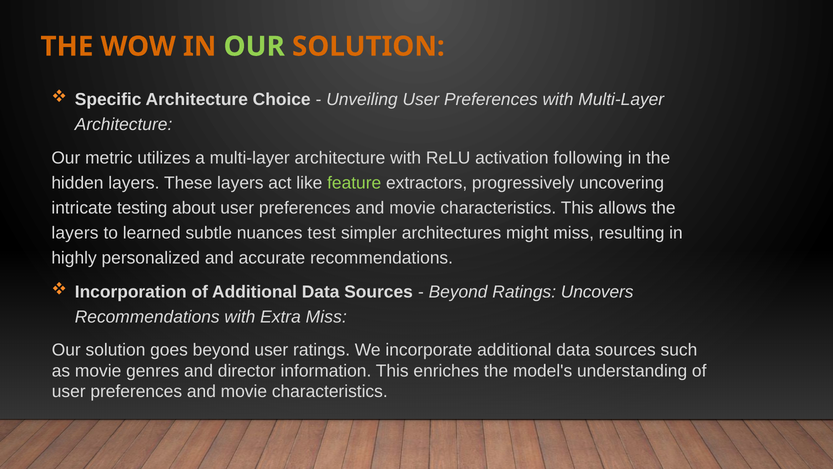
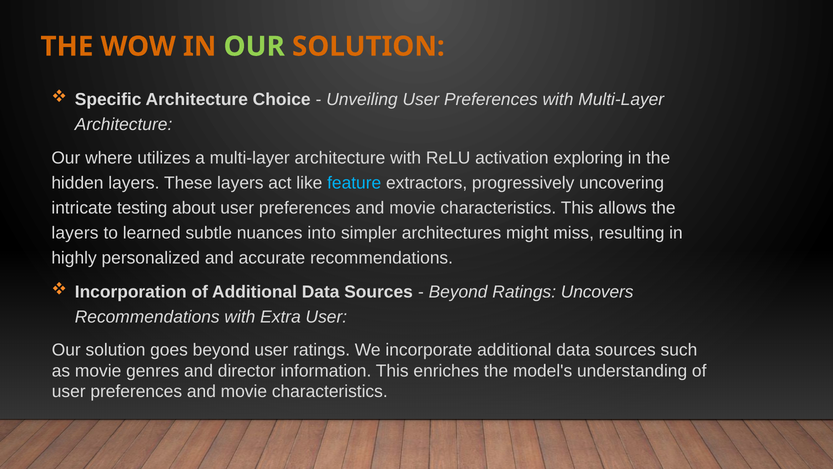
metric: metric -> where
following: following -> exploring
feature colour: light green -> light blue
test: test -> into
Extra Miss: Miss -> User
